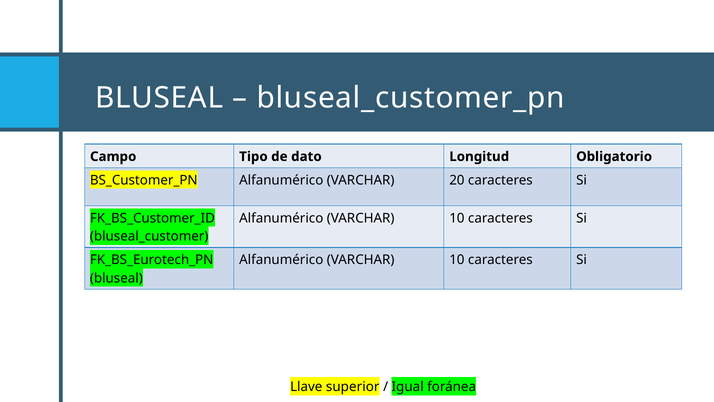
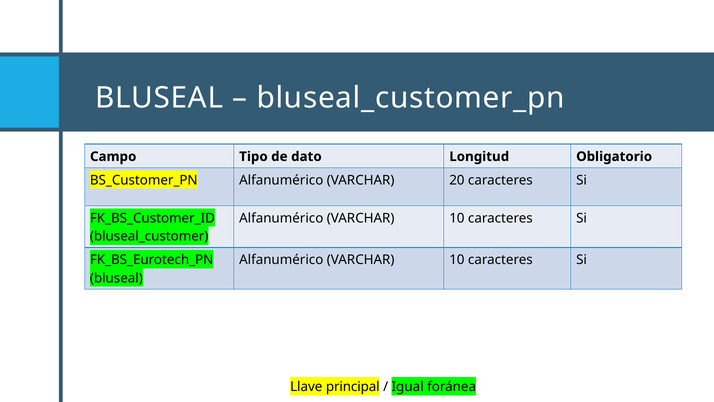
superior: superior -> principal
